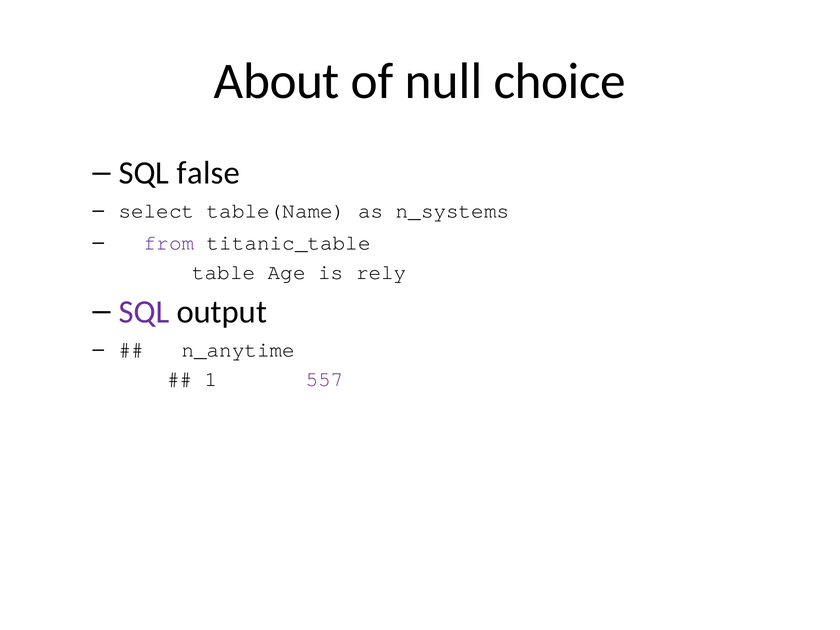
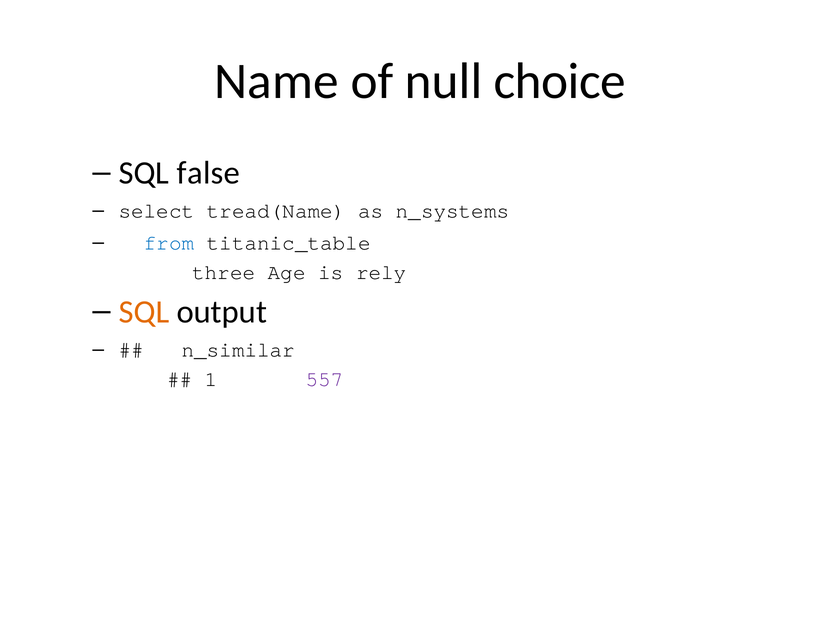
About: About -> Name
table(Name: table(Name -> tread(Name
from colour: purple -> blue
table: table -> three
SQL at (144, 312) colour: purple -> orange
n_anytime: n_anytime -> n_similar
